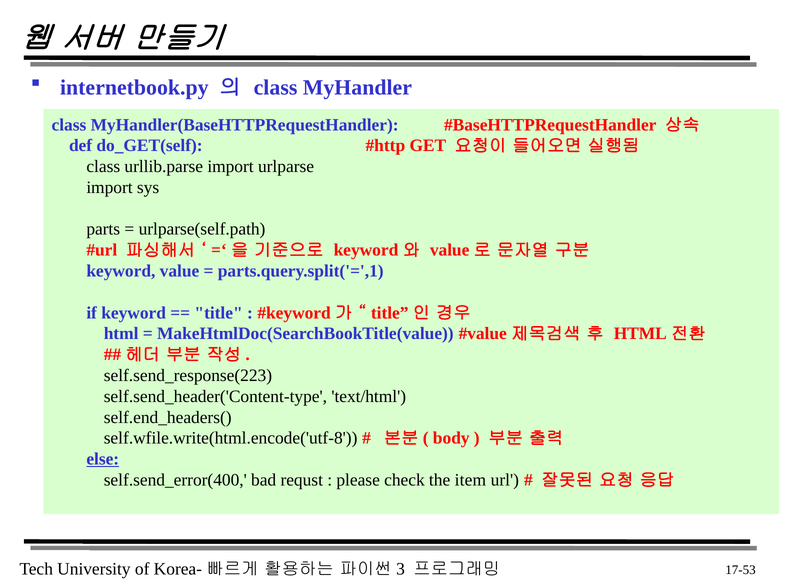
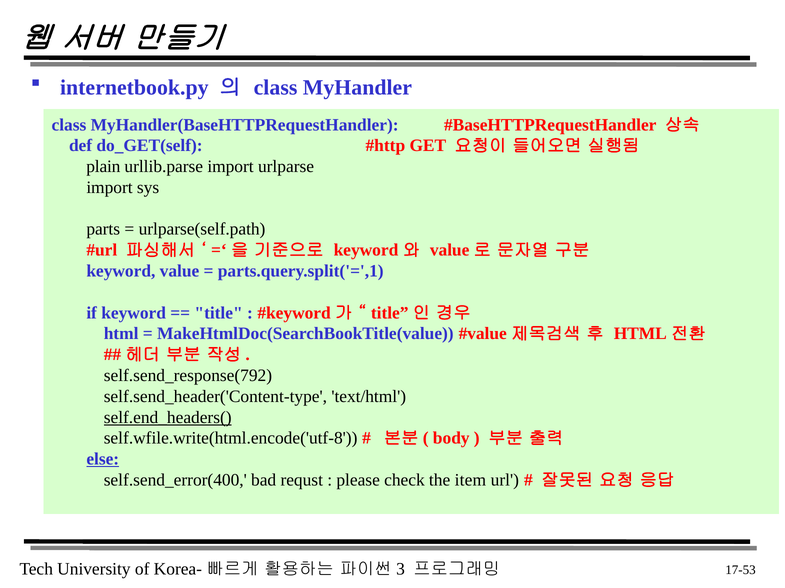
class at (103, 167): class -> plain
self.send_response(223: self.send_response(223 -> self.send_response(792
self.end_headers( underline: none -> present
